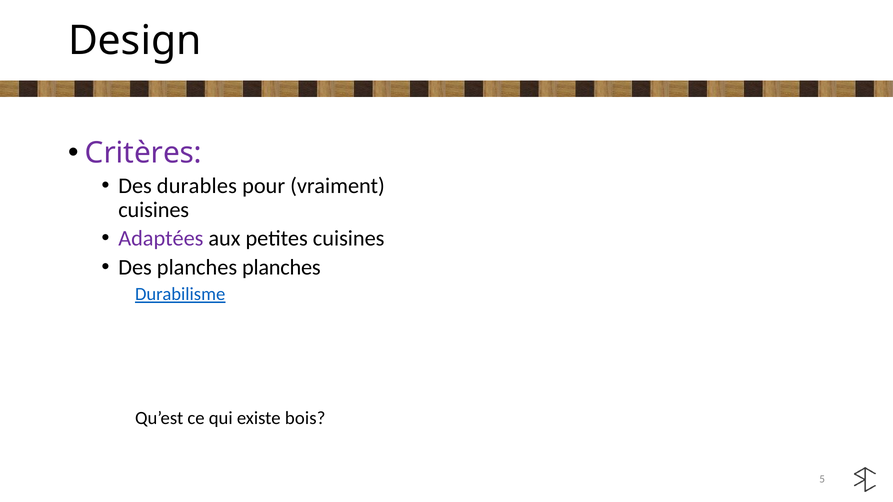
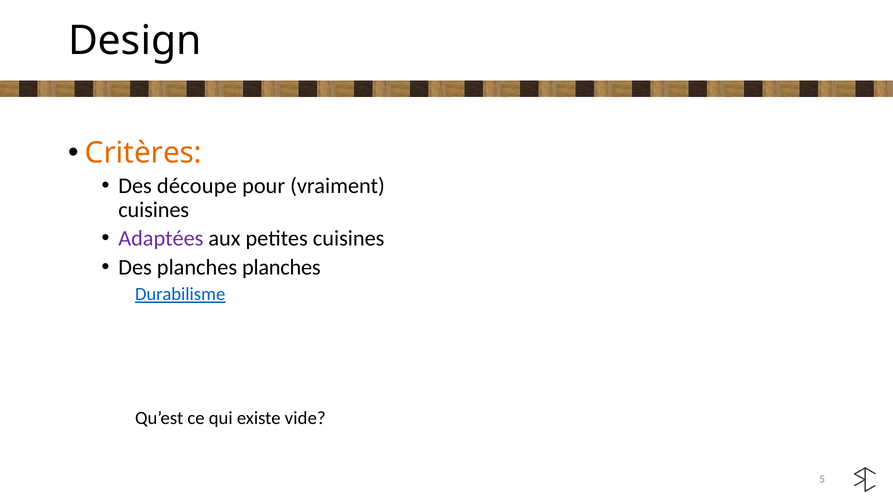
Critères colour: purple -> orange
durables: durables -> découpe
bois: bois -> vide
